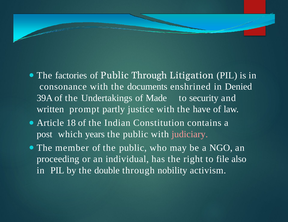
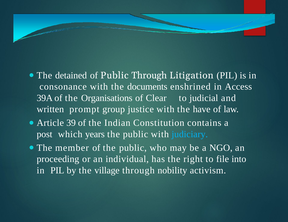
factories: factories -> detained
Denied: Denied -> Access
Undertakings: Undertakings -> Organisations
Made: Made -> Clear
security: security -> judicial
partly: partly -> group
18: 18 -> 39
judiciary colour: pink -> light blue
also: also -> into
double: double -> village
